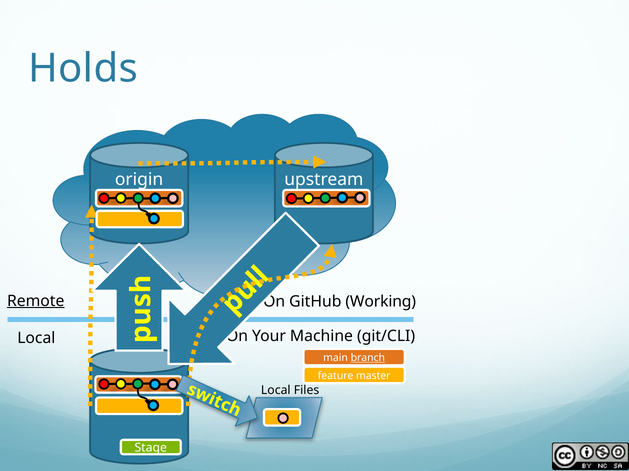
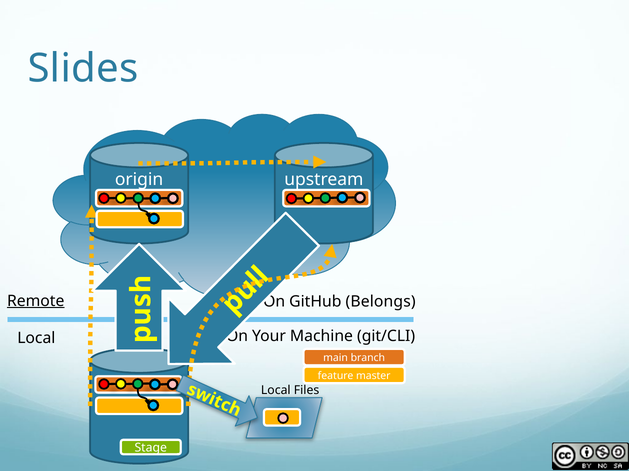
Holds: Holds -> Slides
Working: Working -> Belongs
branch underline: present -> none
